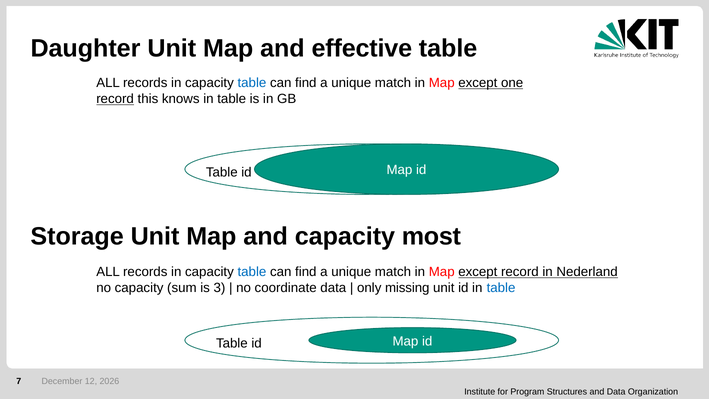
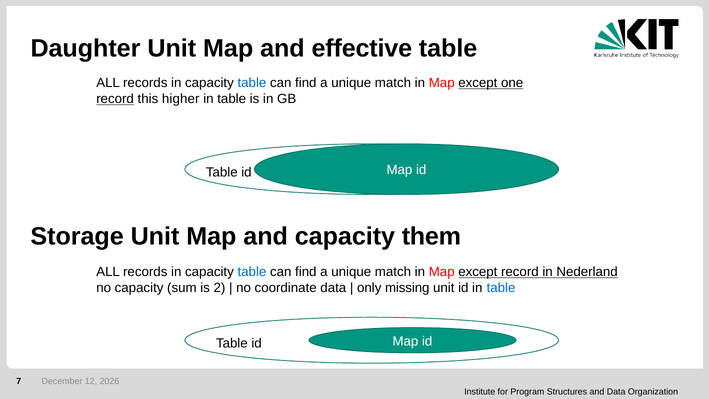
knows: knows -> higher
most: most -> them
3: 3 -> 2
